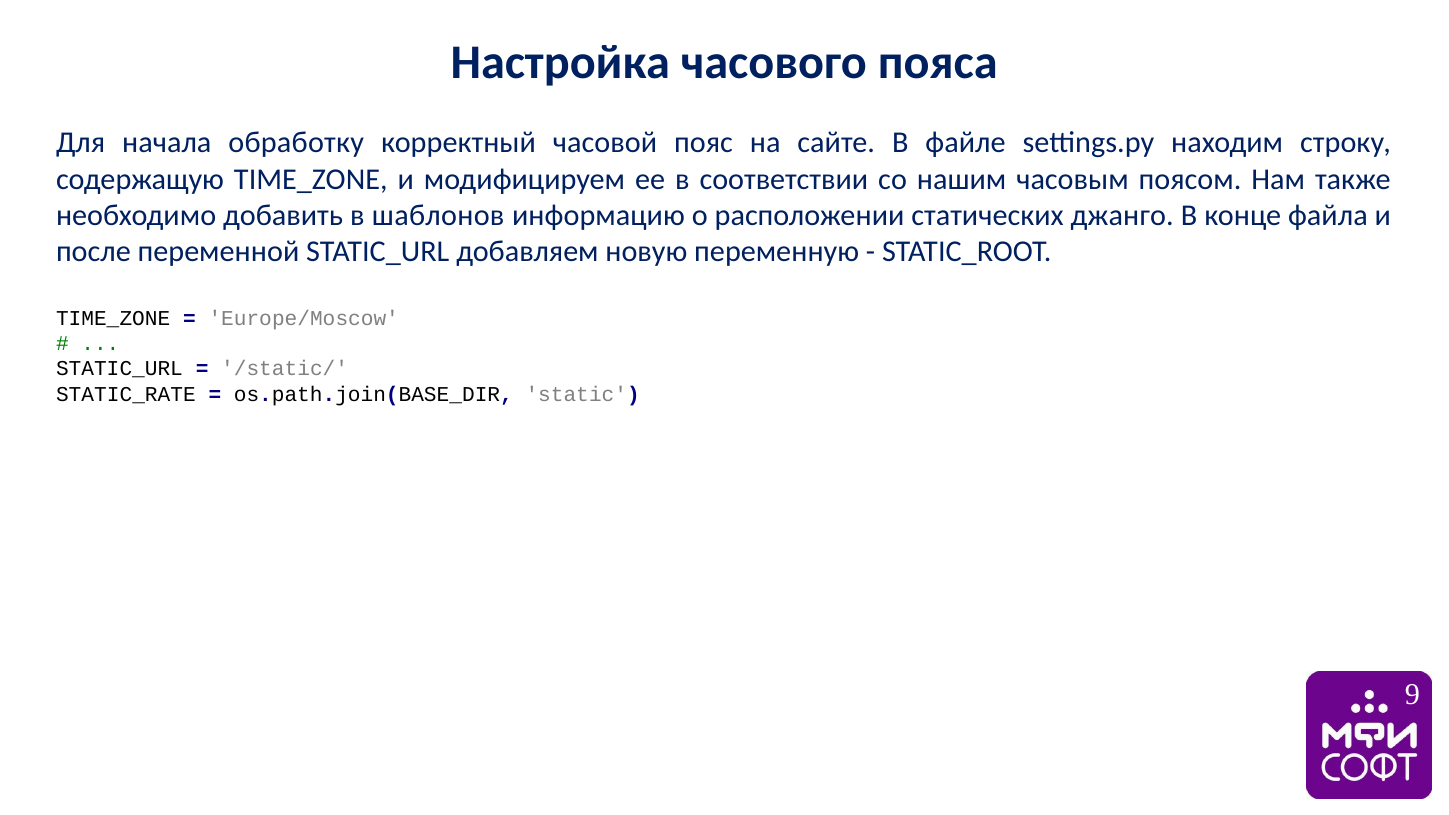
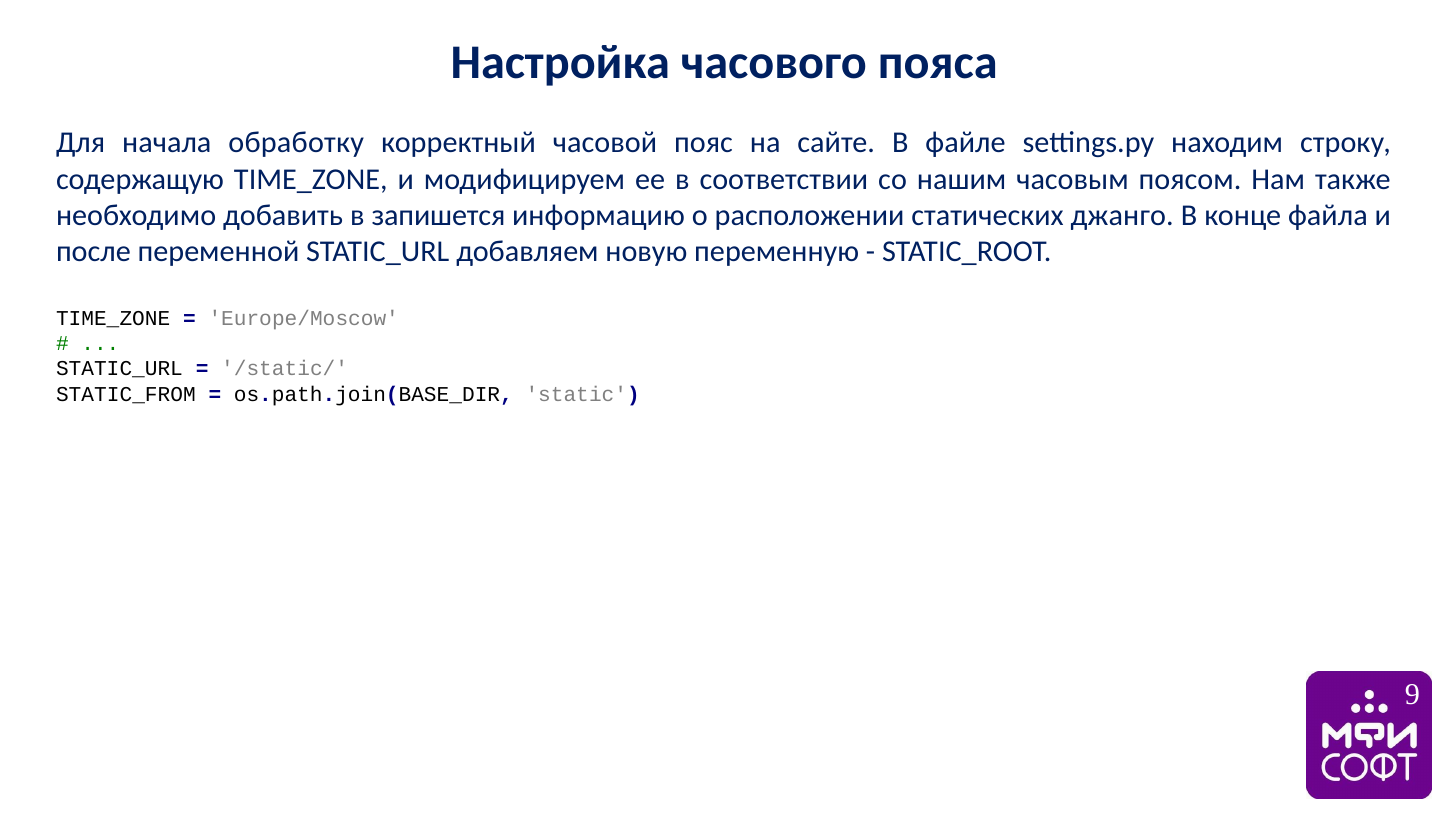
шаблонов: шаблонов -> запишется
STATIC_RATE: STATIC_RATE -> STATIC_FROM
